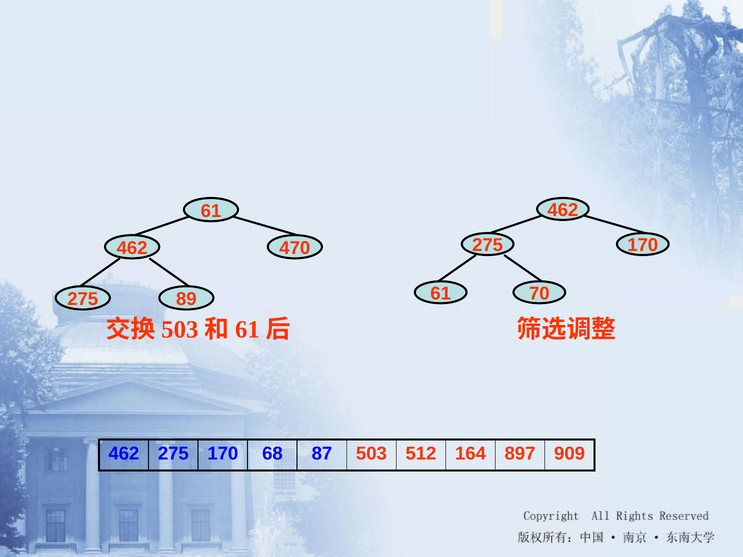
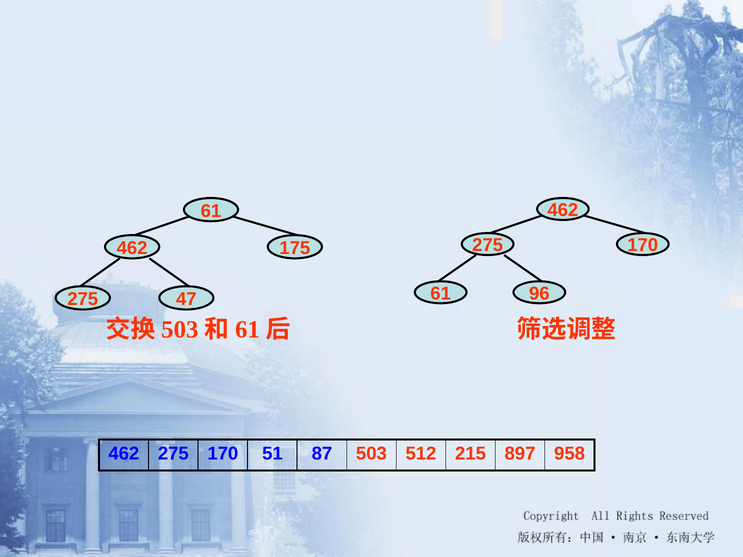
470: 470 -> 175
70: 70 -> 96
89: 89 -> 47
68: 68 -> 51
164: 164 -> 215
909: 909 -> 958
